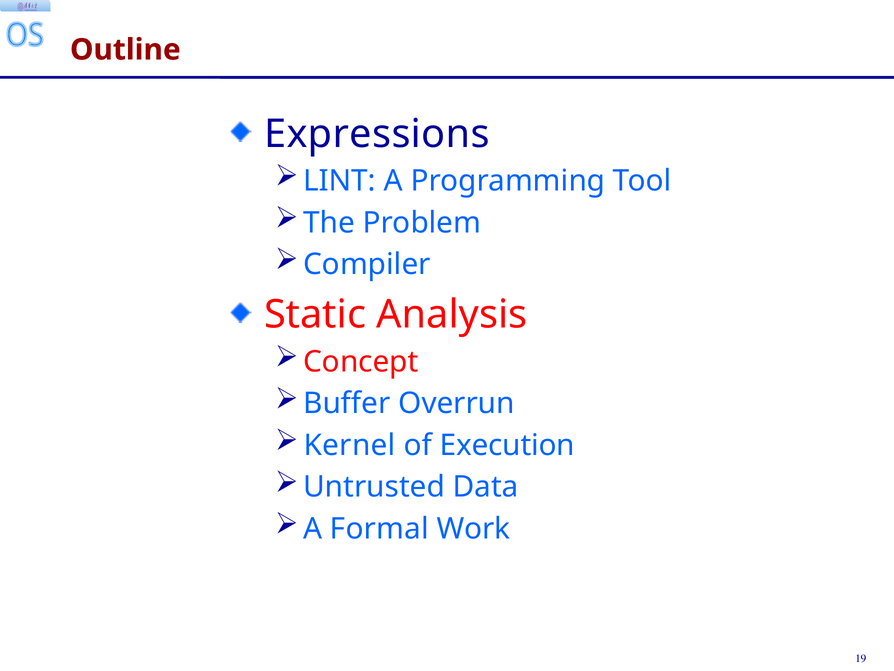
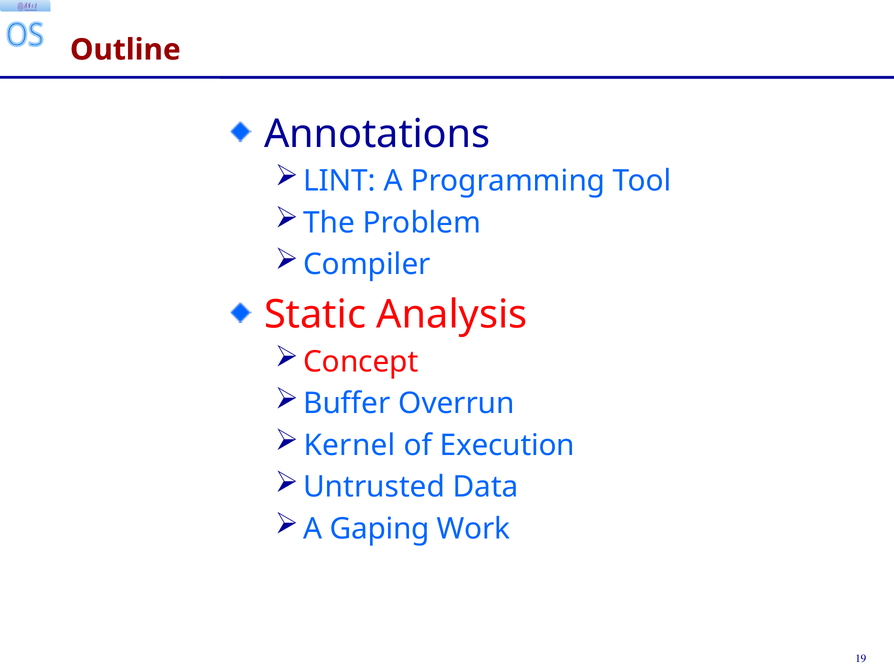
Expressions: Expressions -> Annotations
Formal: Formal -> Gaping
